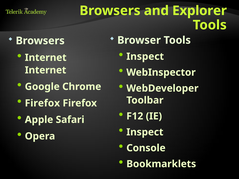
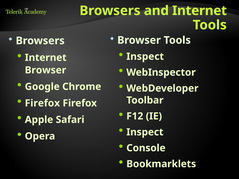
and Explorer: Explorer -> Internet
Internet at (46, 70): Internet -> Browser
